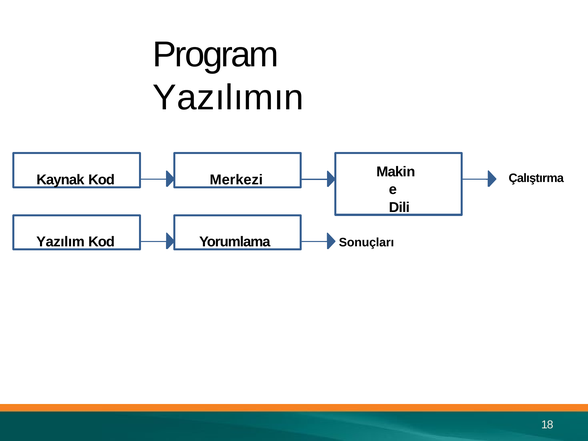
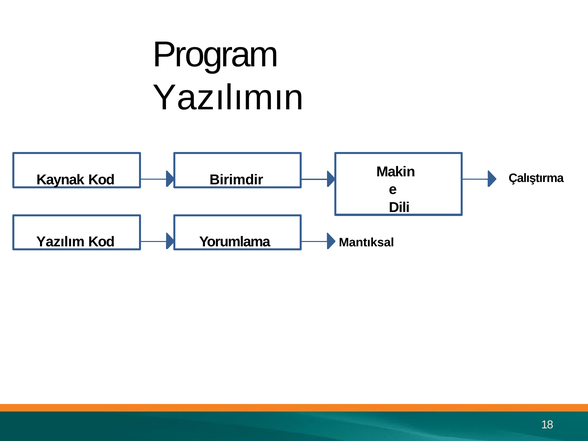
Merkezi: Merkezi -> Birimdir
Sonuçları: Sonuçları -> Mantıksal
